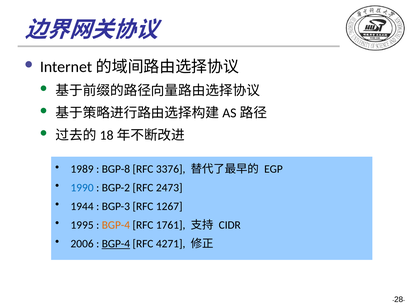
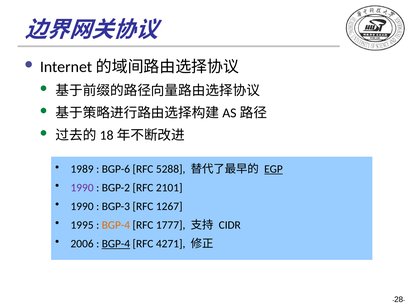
BGP-8: BGP-8 -> BGP-6
3376: 3376 -> 5288
EGP underline: none -> present
1990 at (82, 188) colour: blue -> purple
2473: 2473 -> 2101
1944 at (82, 206): 1944 -> 1990
1761: 1761 -> 1777
